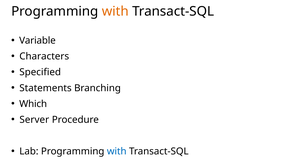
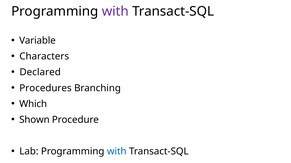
with at (115, 11) colour: orange -> purple
Specified: Specified -> Declared
Statements: Statements -> Procedures
Server: Server -> Shown
